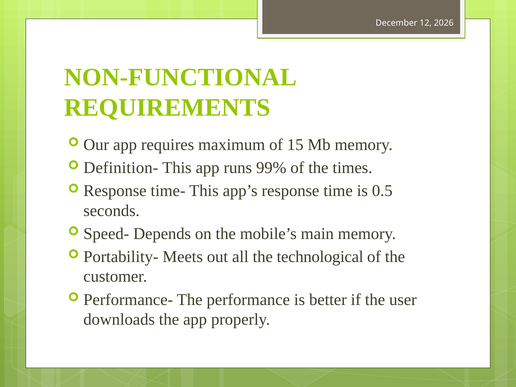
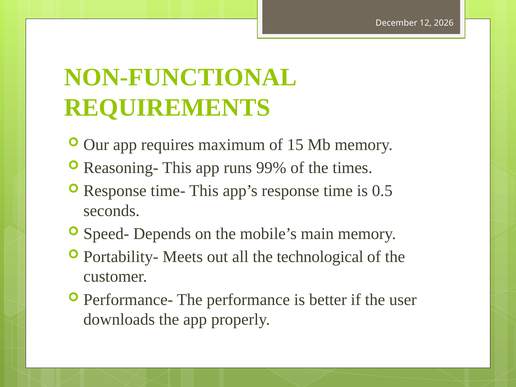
Definition-: Definition- -> Reasoning-
